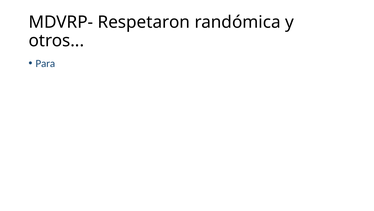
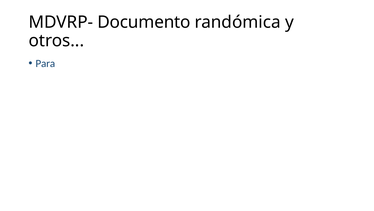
Respetaron: Respetaron -> Documento
